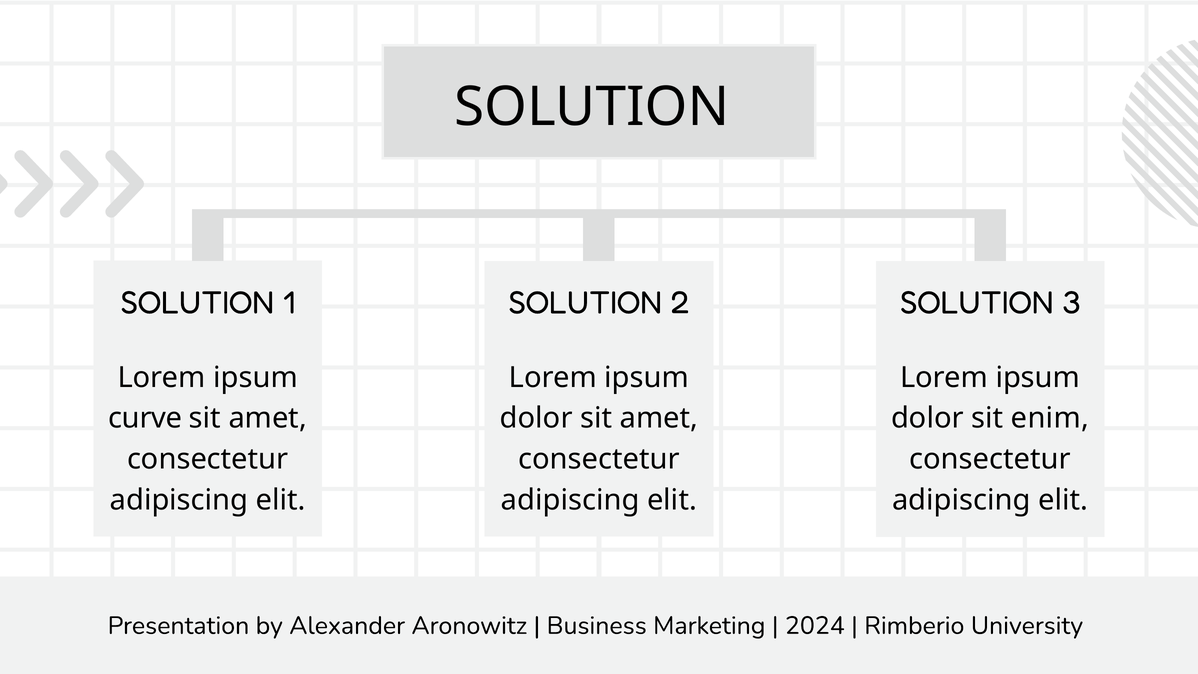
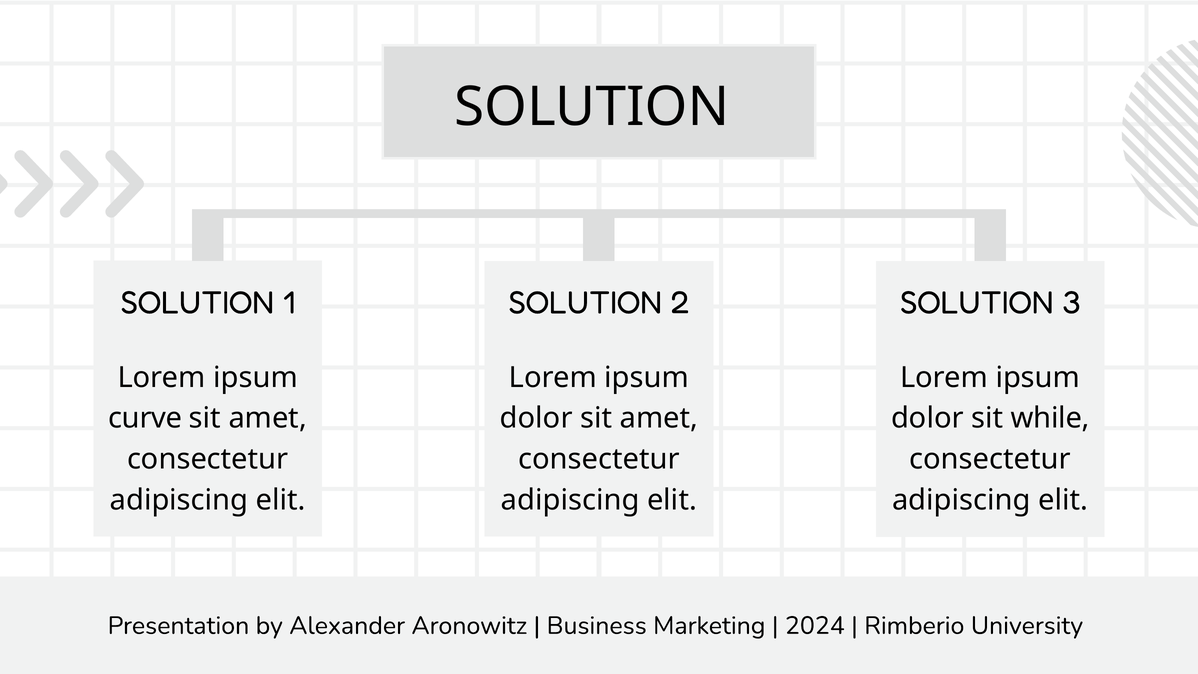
enim: enim -> while
